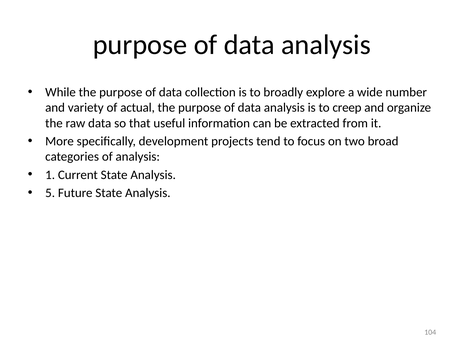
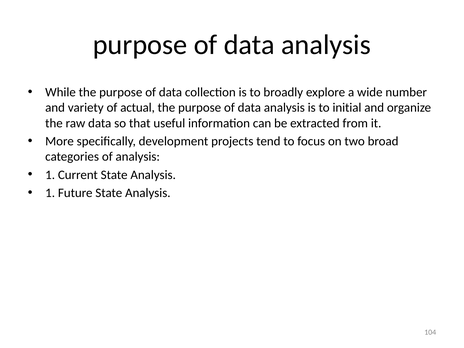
creep: creep -> initial
5 at (50, 193): 5 -> 1
